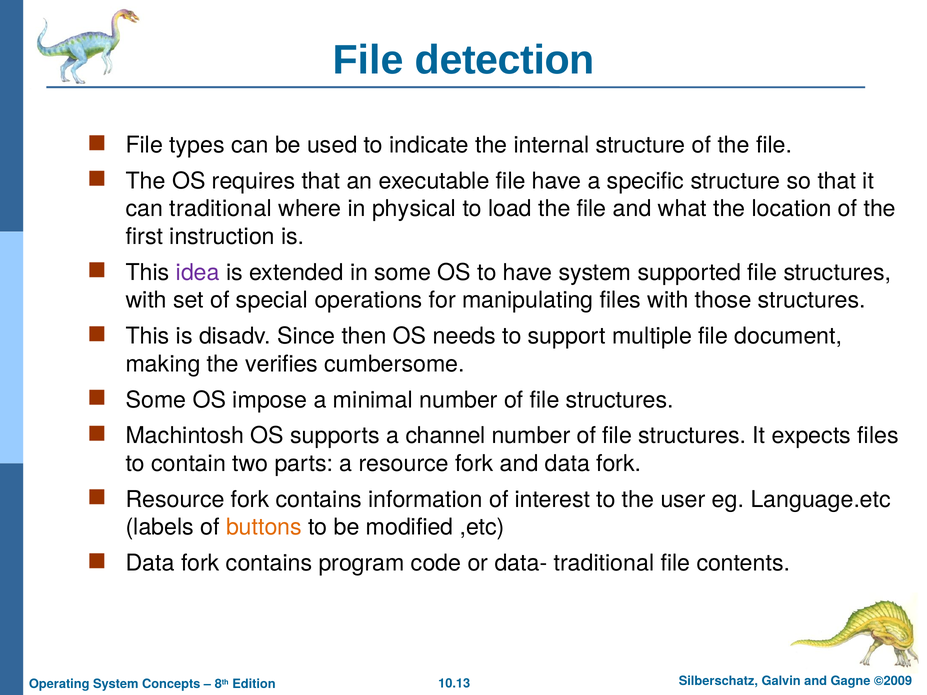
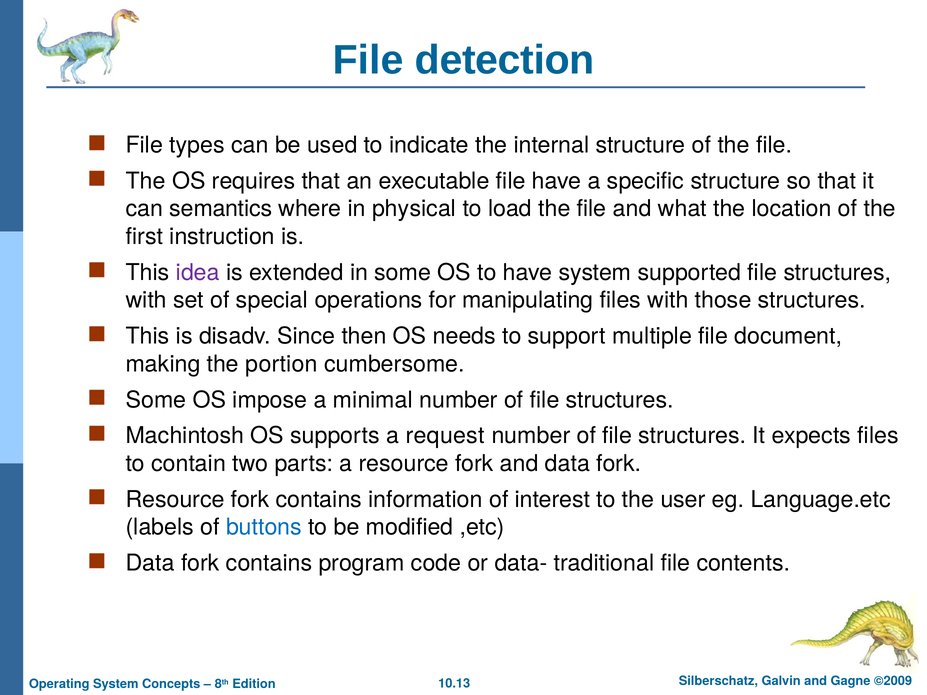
can traditional: traditional -> semantics
verifies: verifies -> portion
channel: channel -> request
buttons colour: orange -> blue
